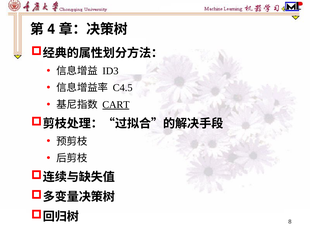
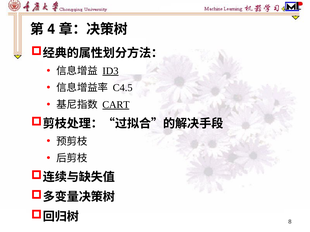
ID3 underline: none -> present
